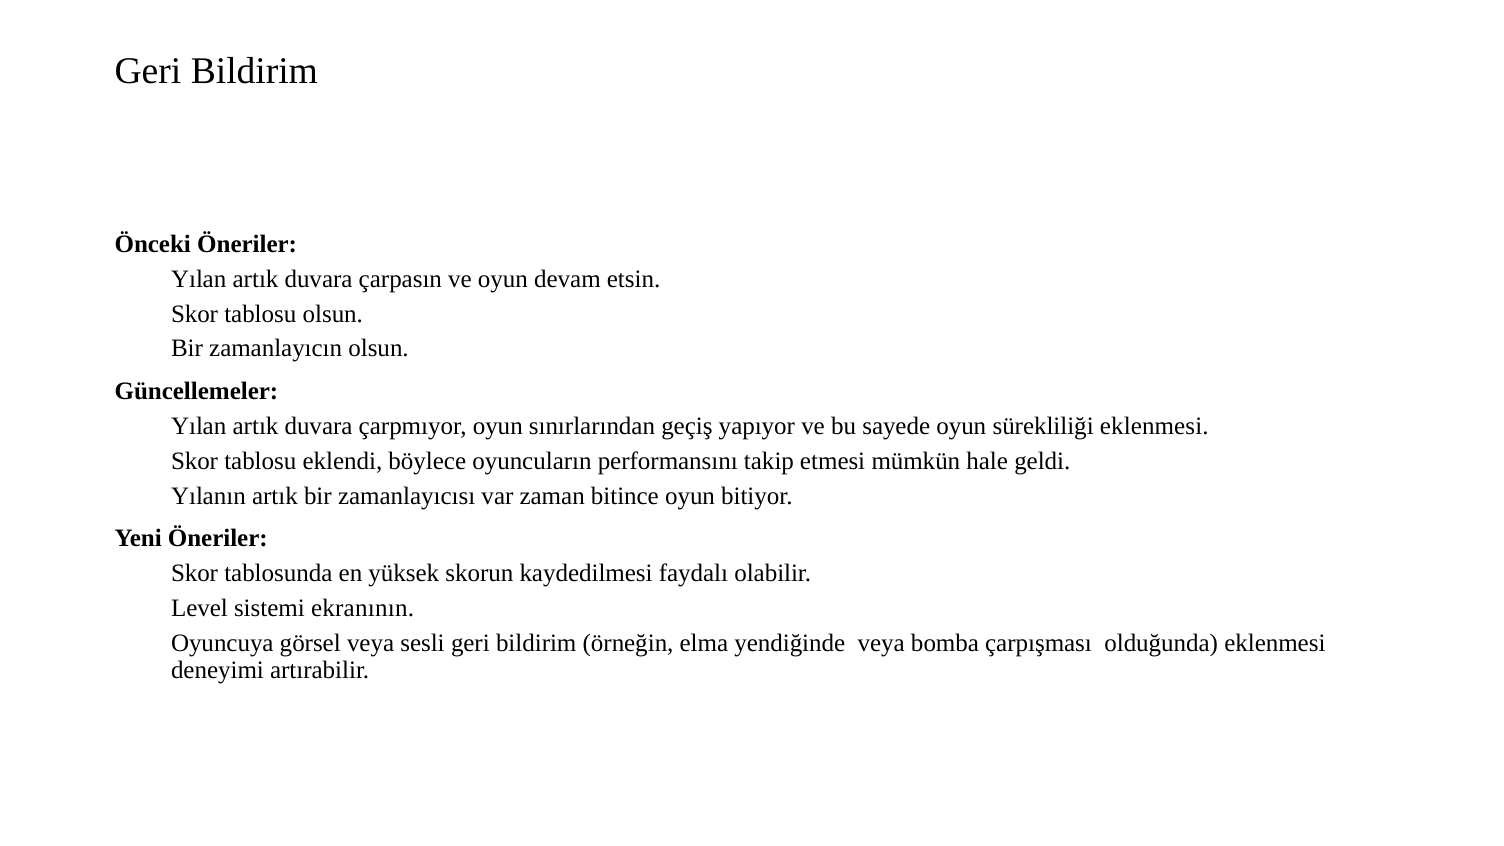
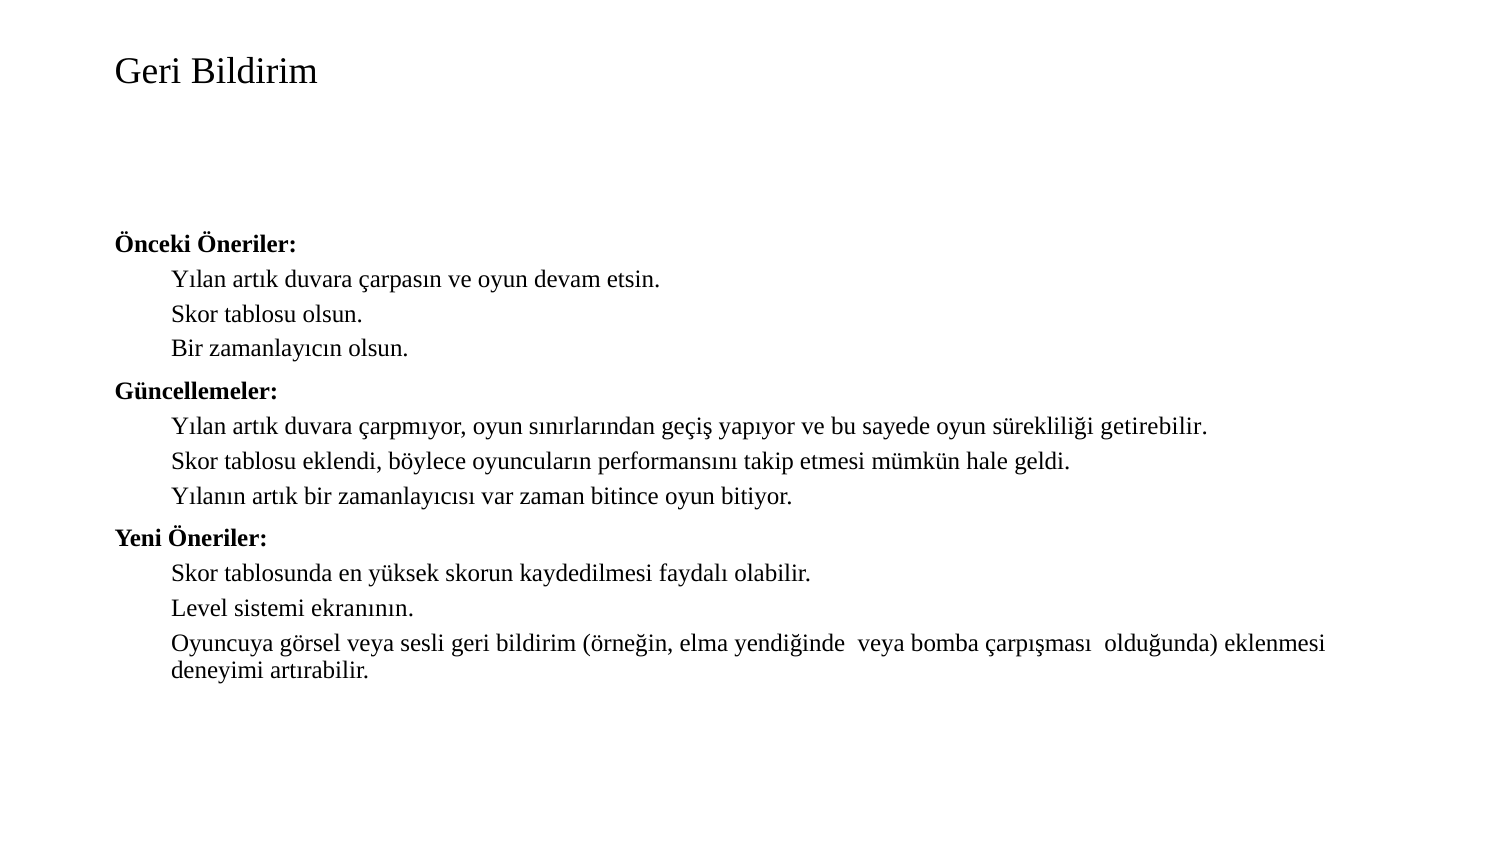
sürekliliği eklenmesi: eklenmesi -> getirebilir
